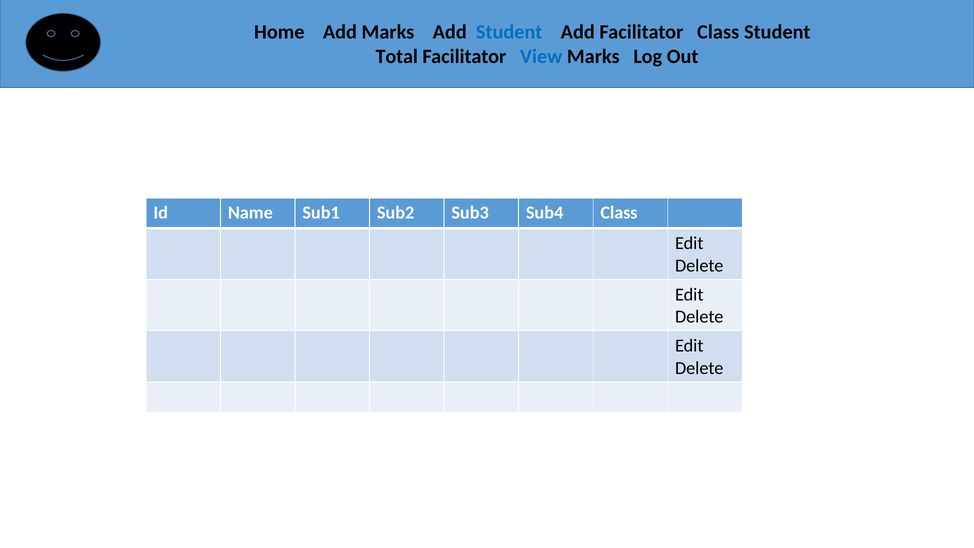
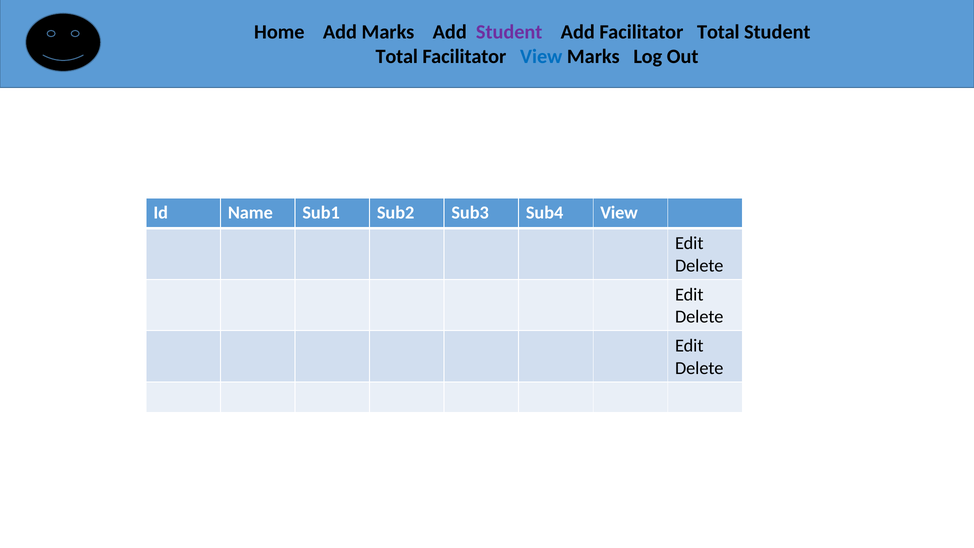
Student at (509, 32) colour: blue -> purple
Facilitator Class: Class -> Total
Sub4 Class: Class -> View
